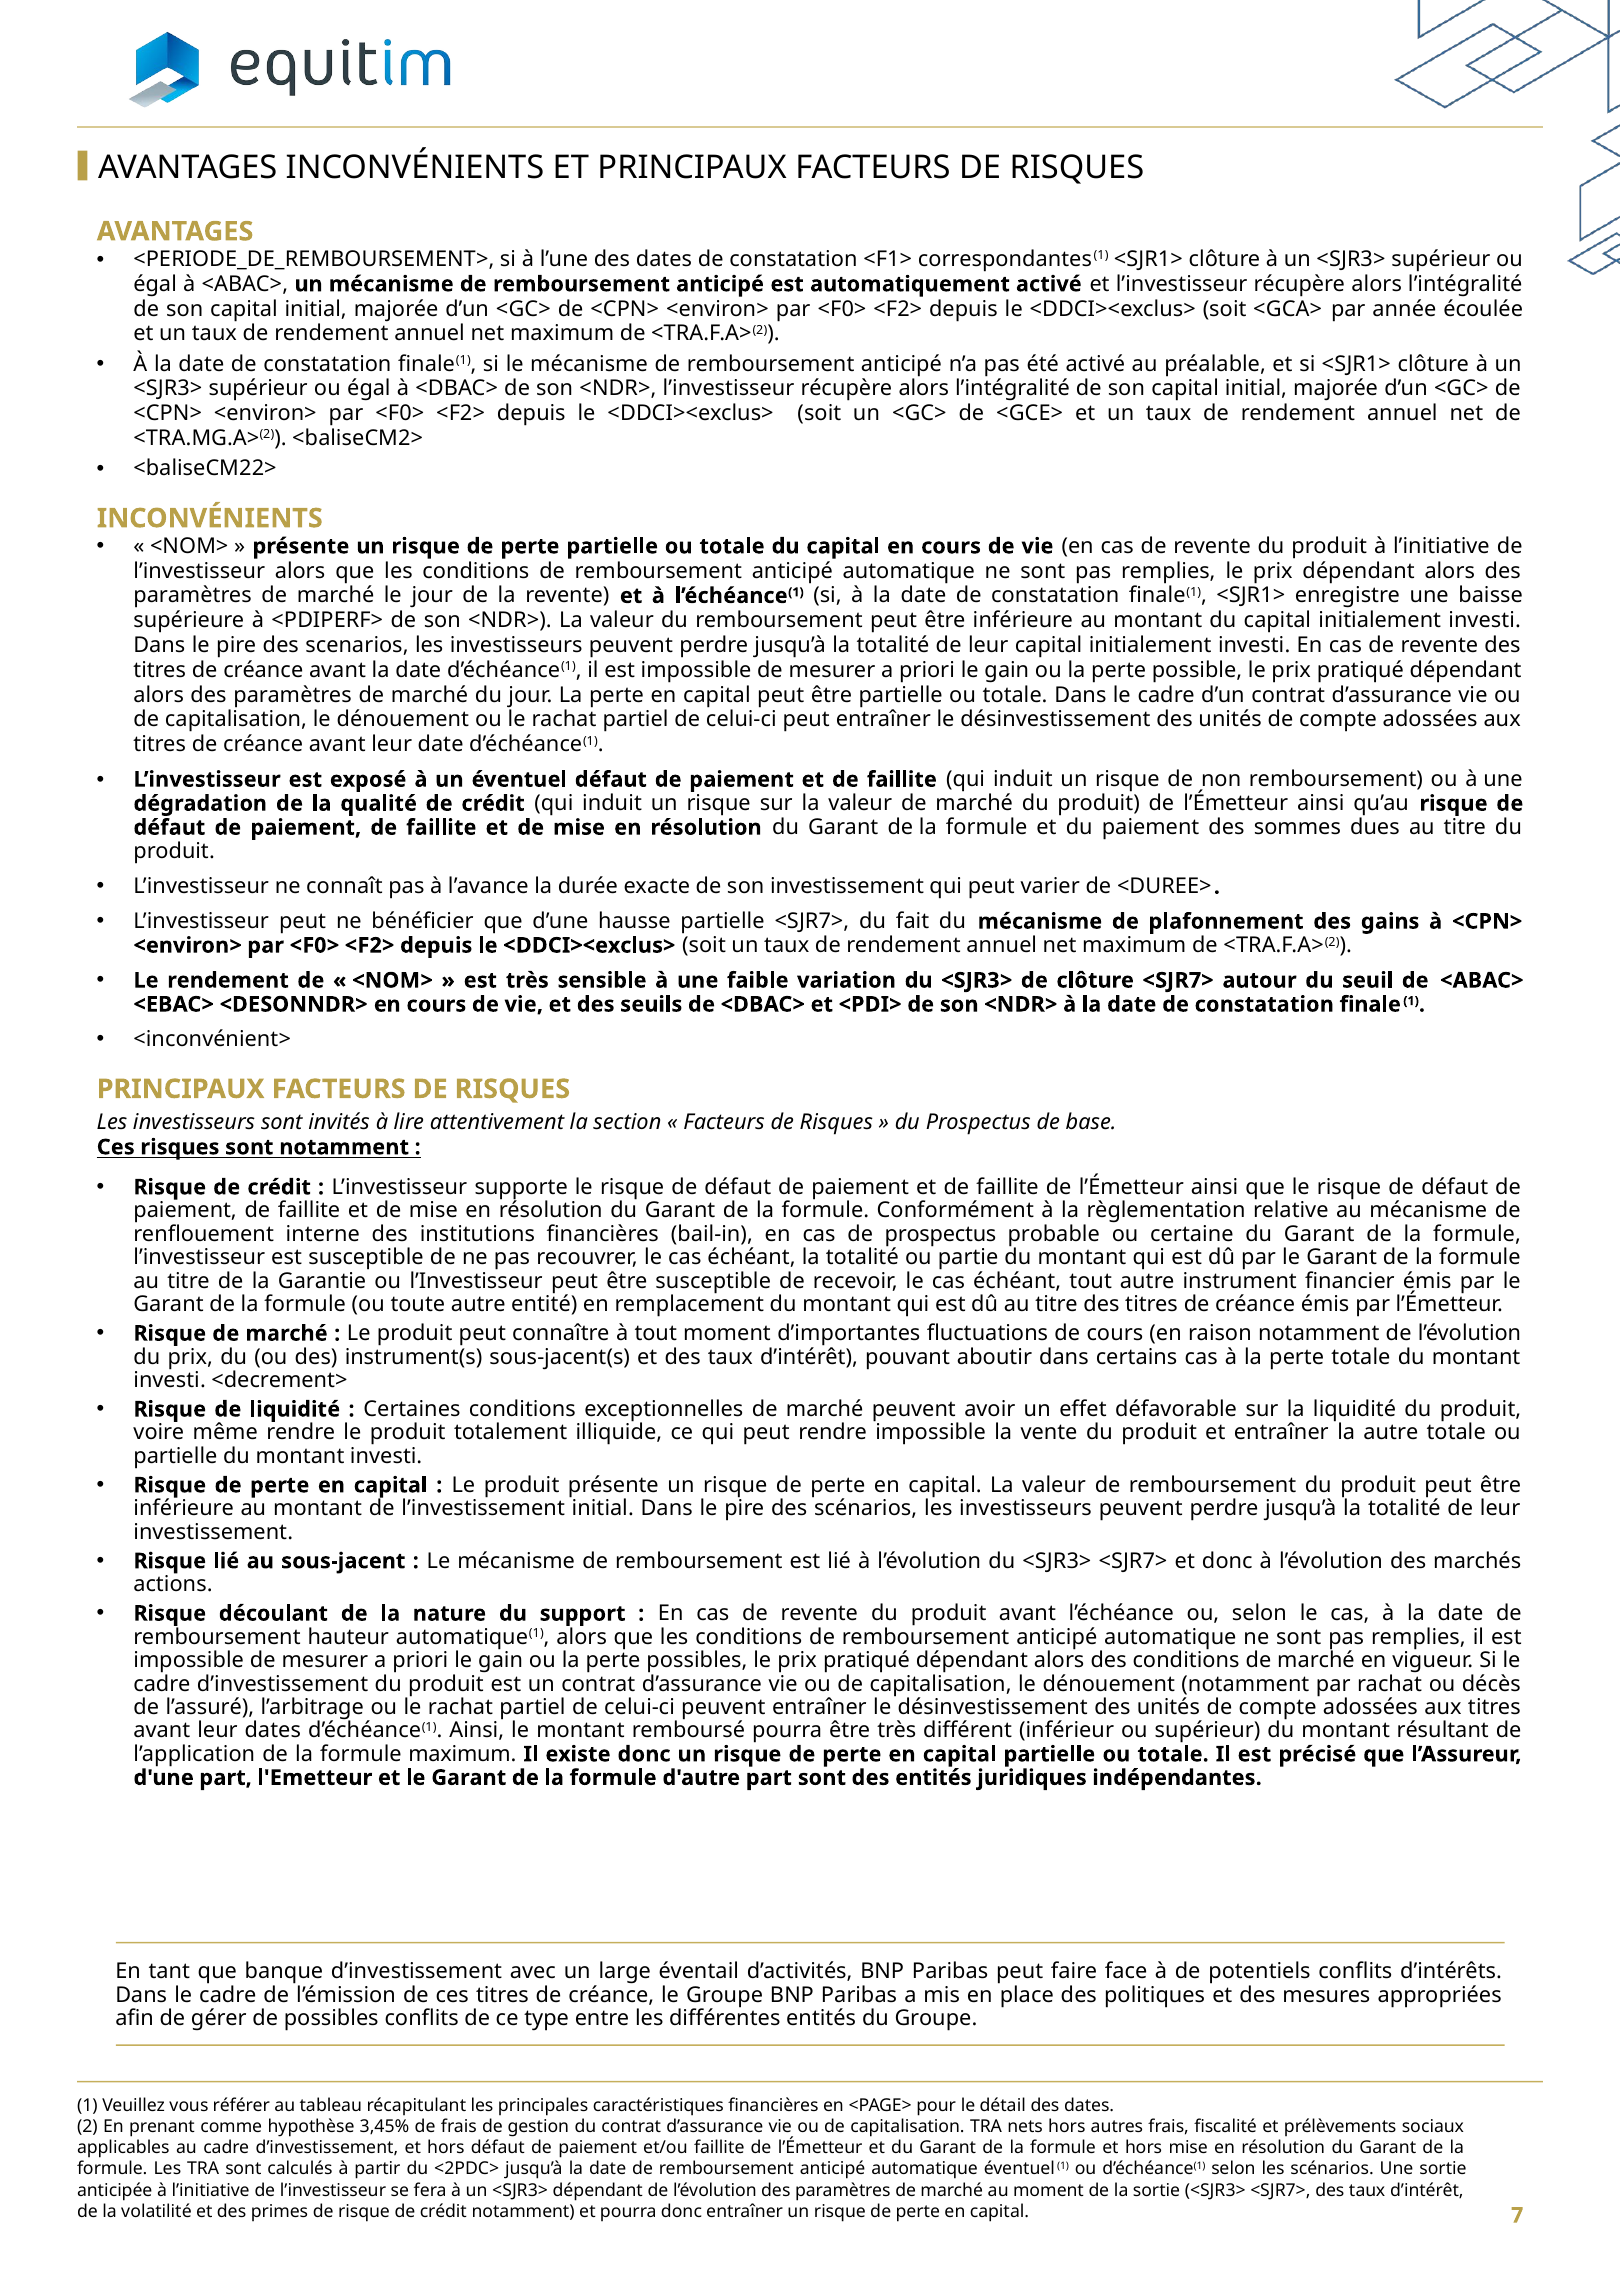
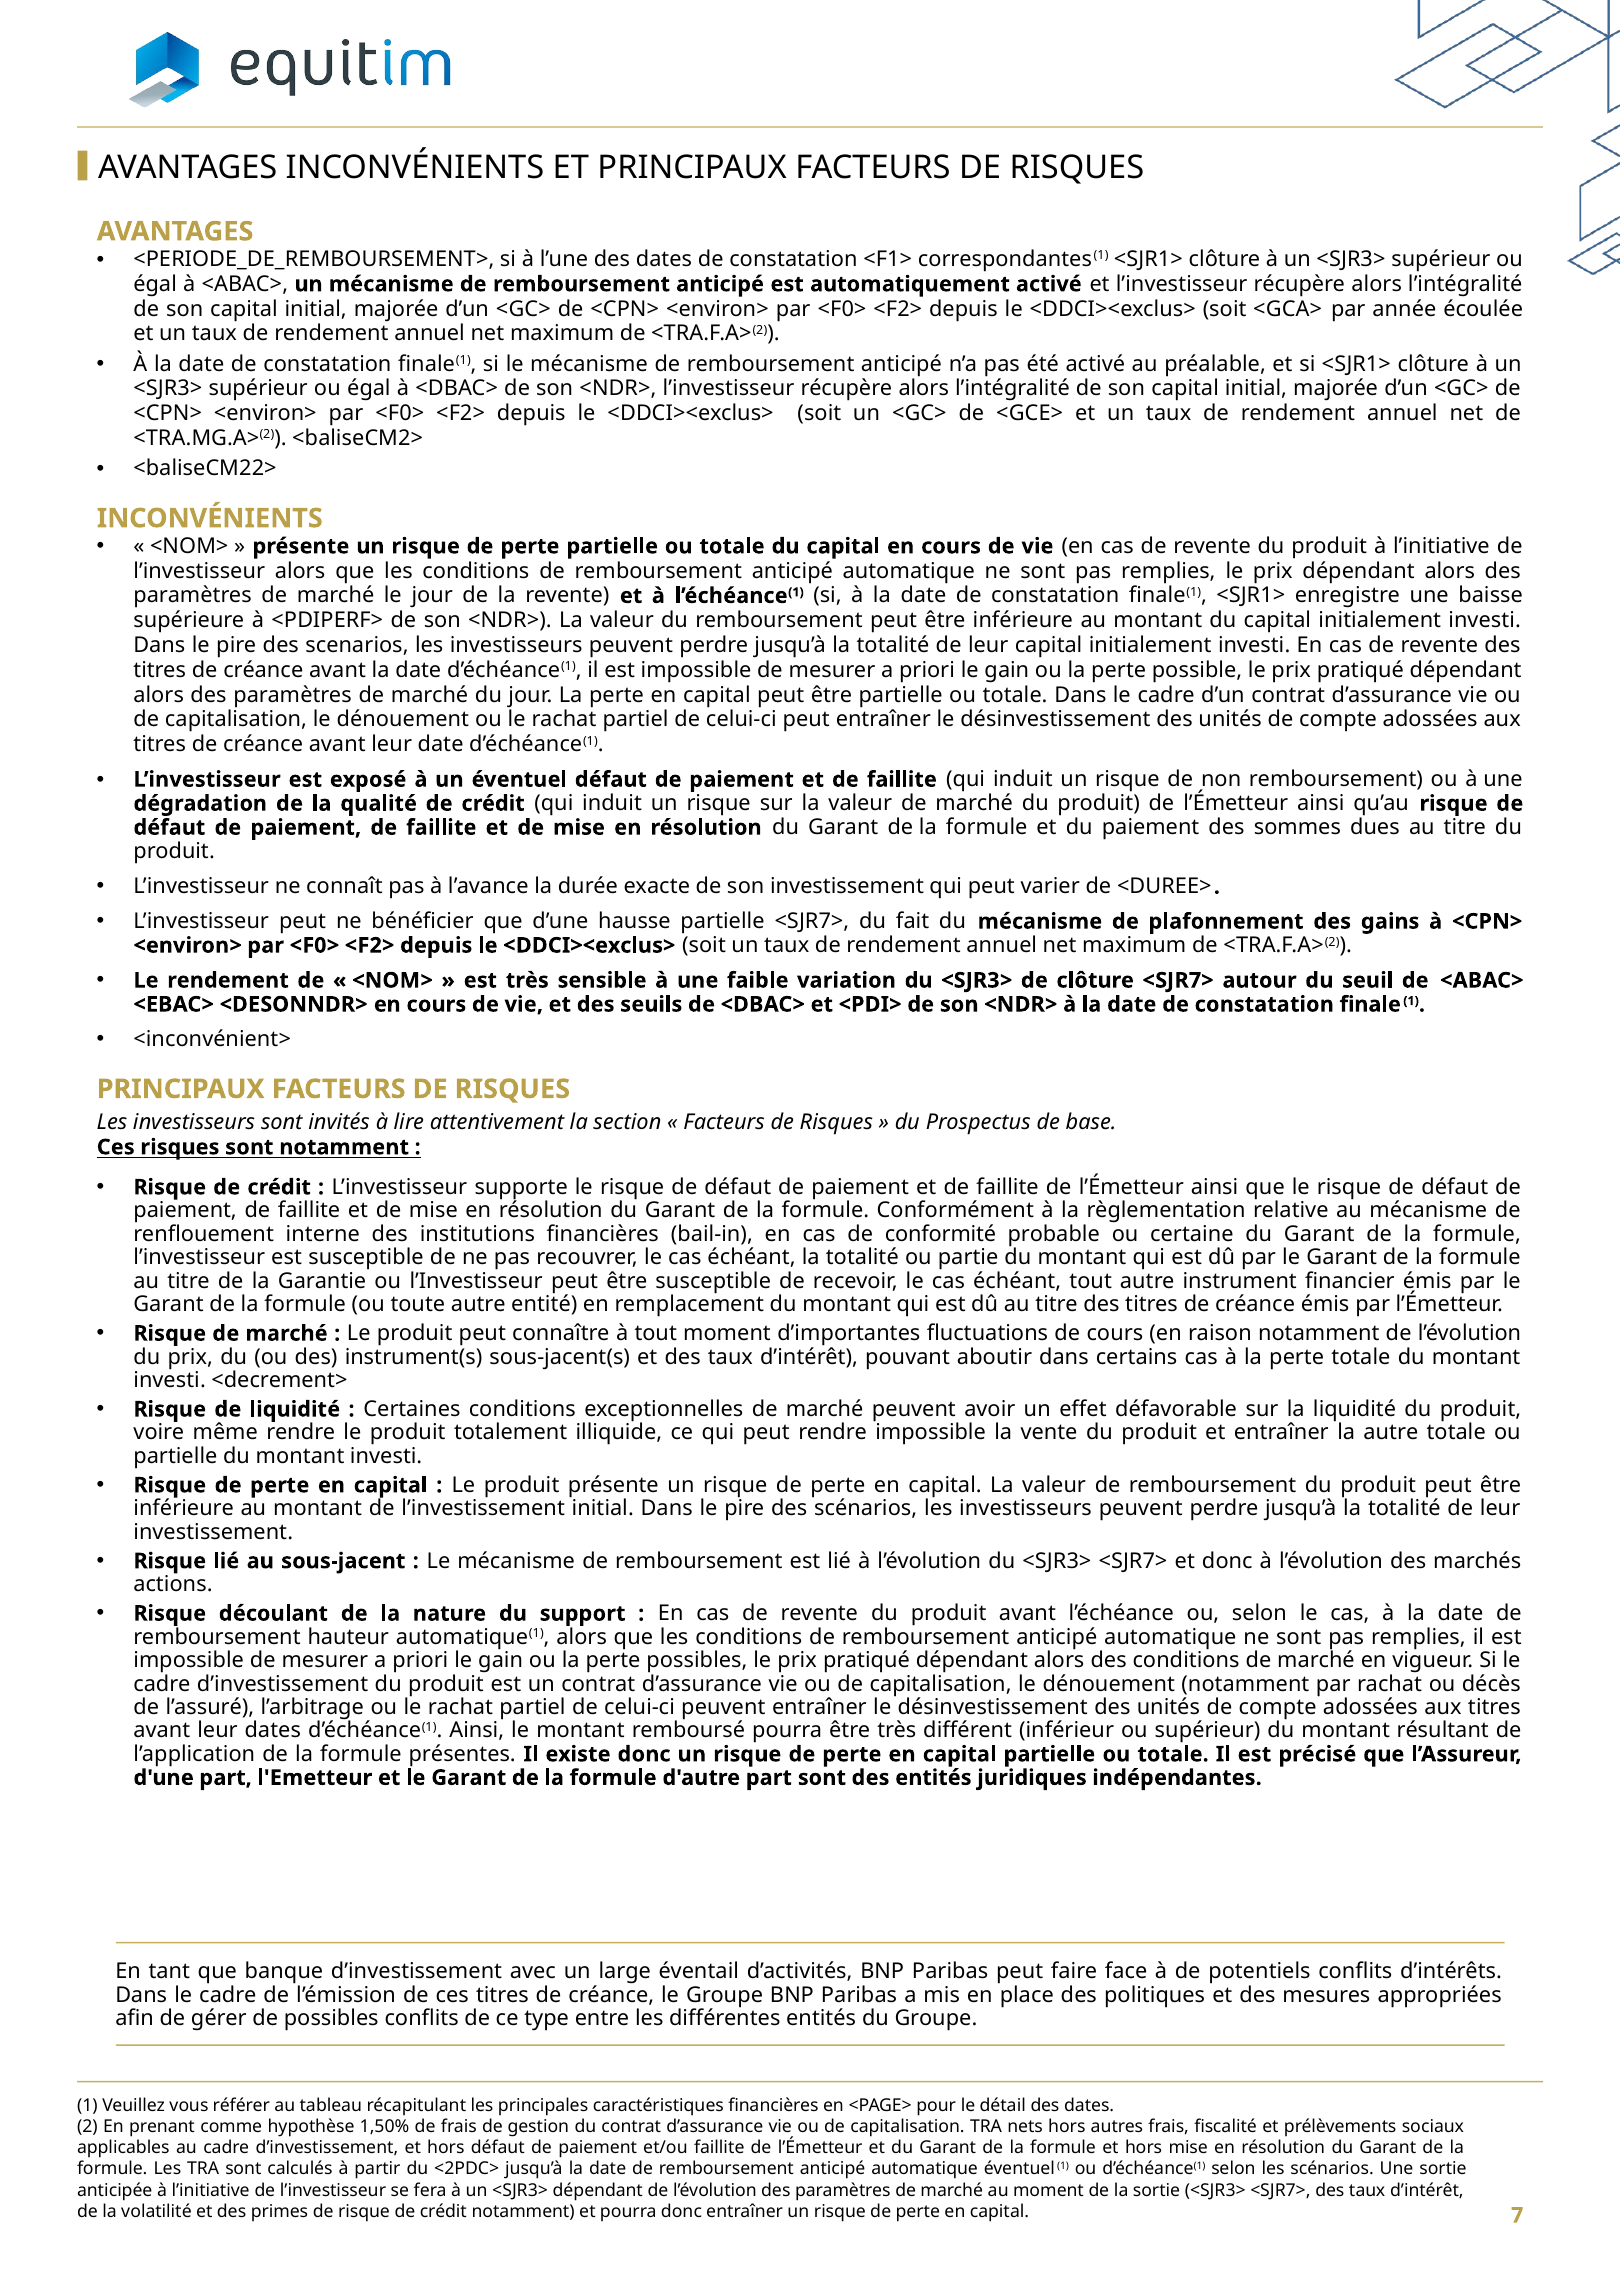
de prospectus: prospectus -> conformité
formule maximum: maximum -> présentes
3,45%: 3,45% -> 1,50%
